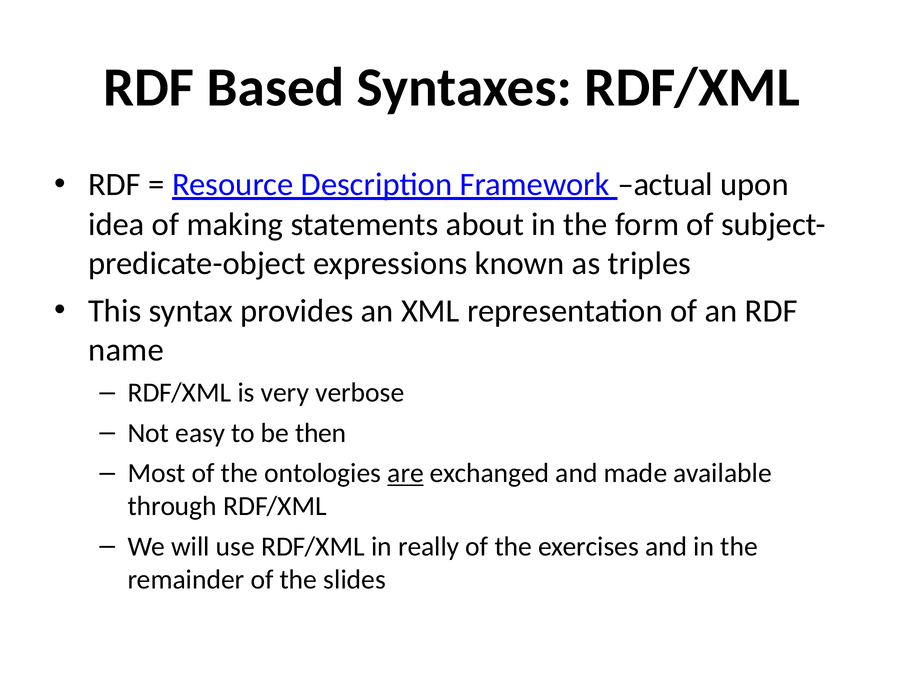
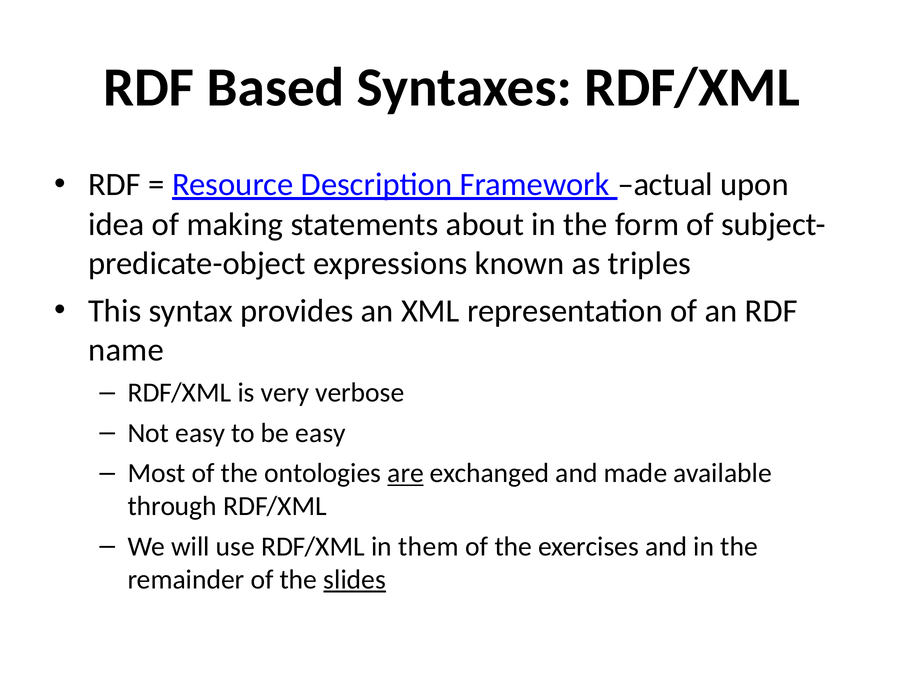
be then: then -> easy
really: really -> them
slides underline: none -> present
